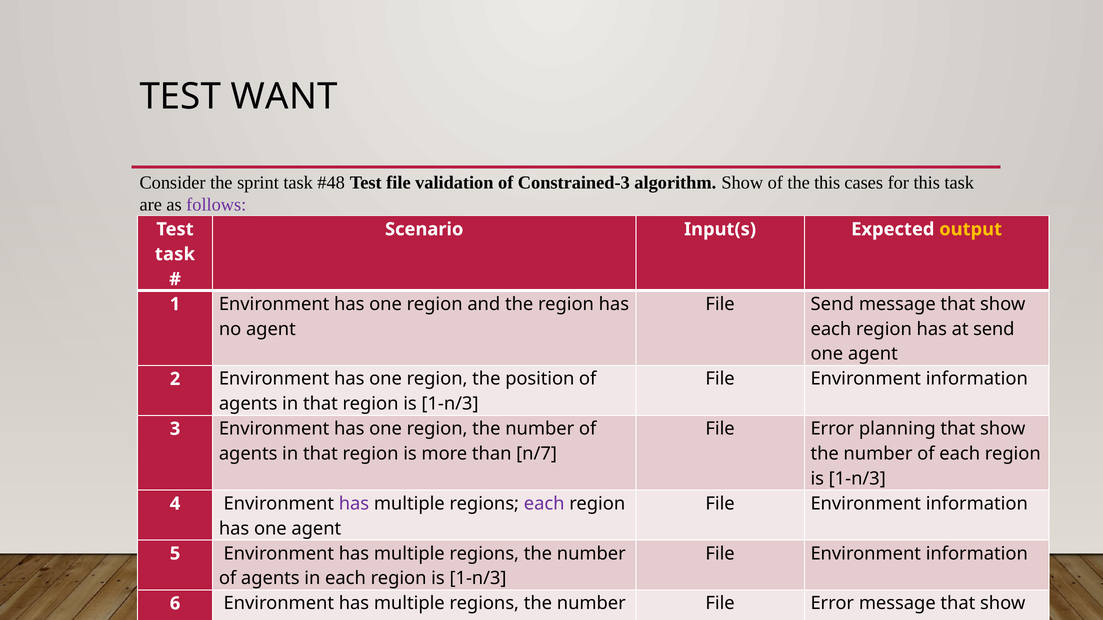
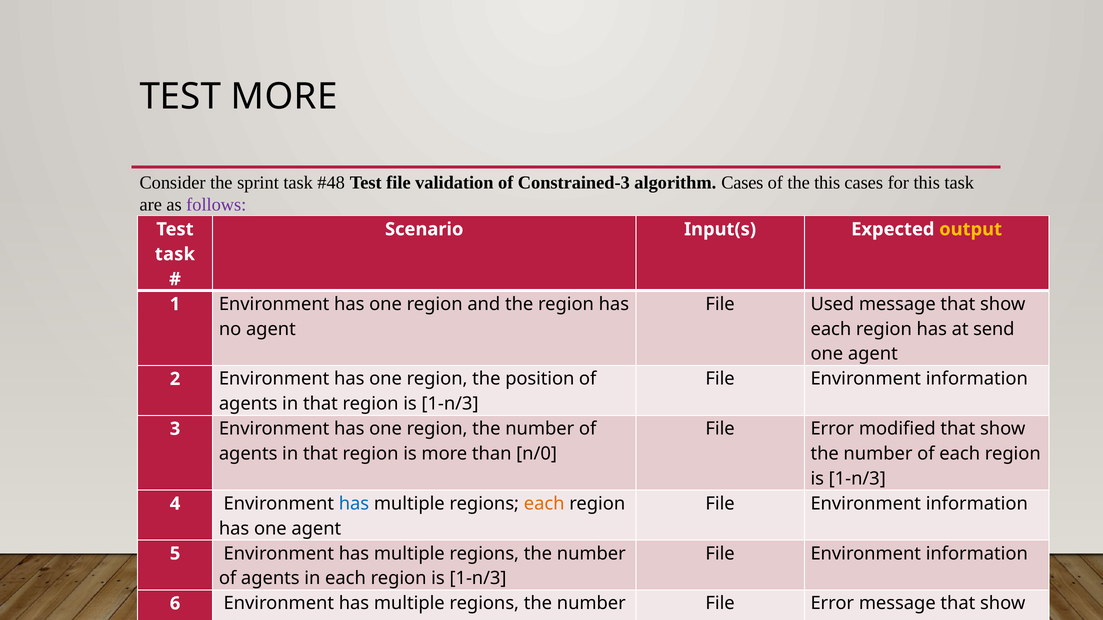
TEST WANT: WANT -> MORE
algorithm Show: Show -> Cases
File Send: Send -> Used
planning: planning -> modified
n/7: n/7 -> n/0
has at (354, 504) colour: purple -> blue
each at (544, 504) colour: purple -> orange
